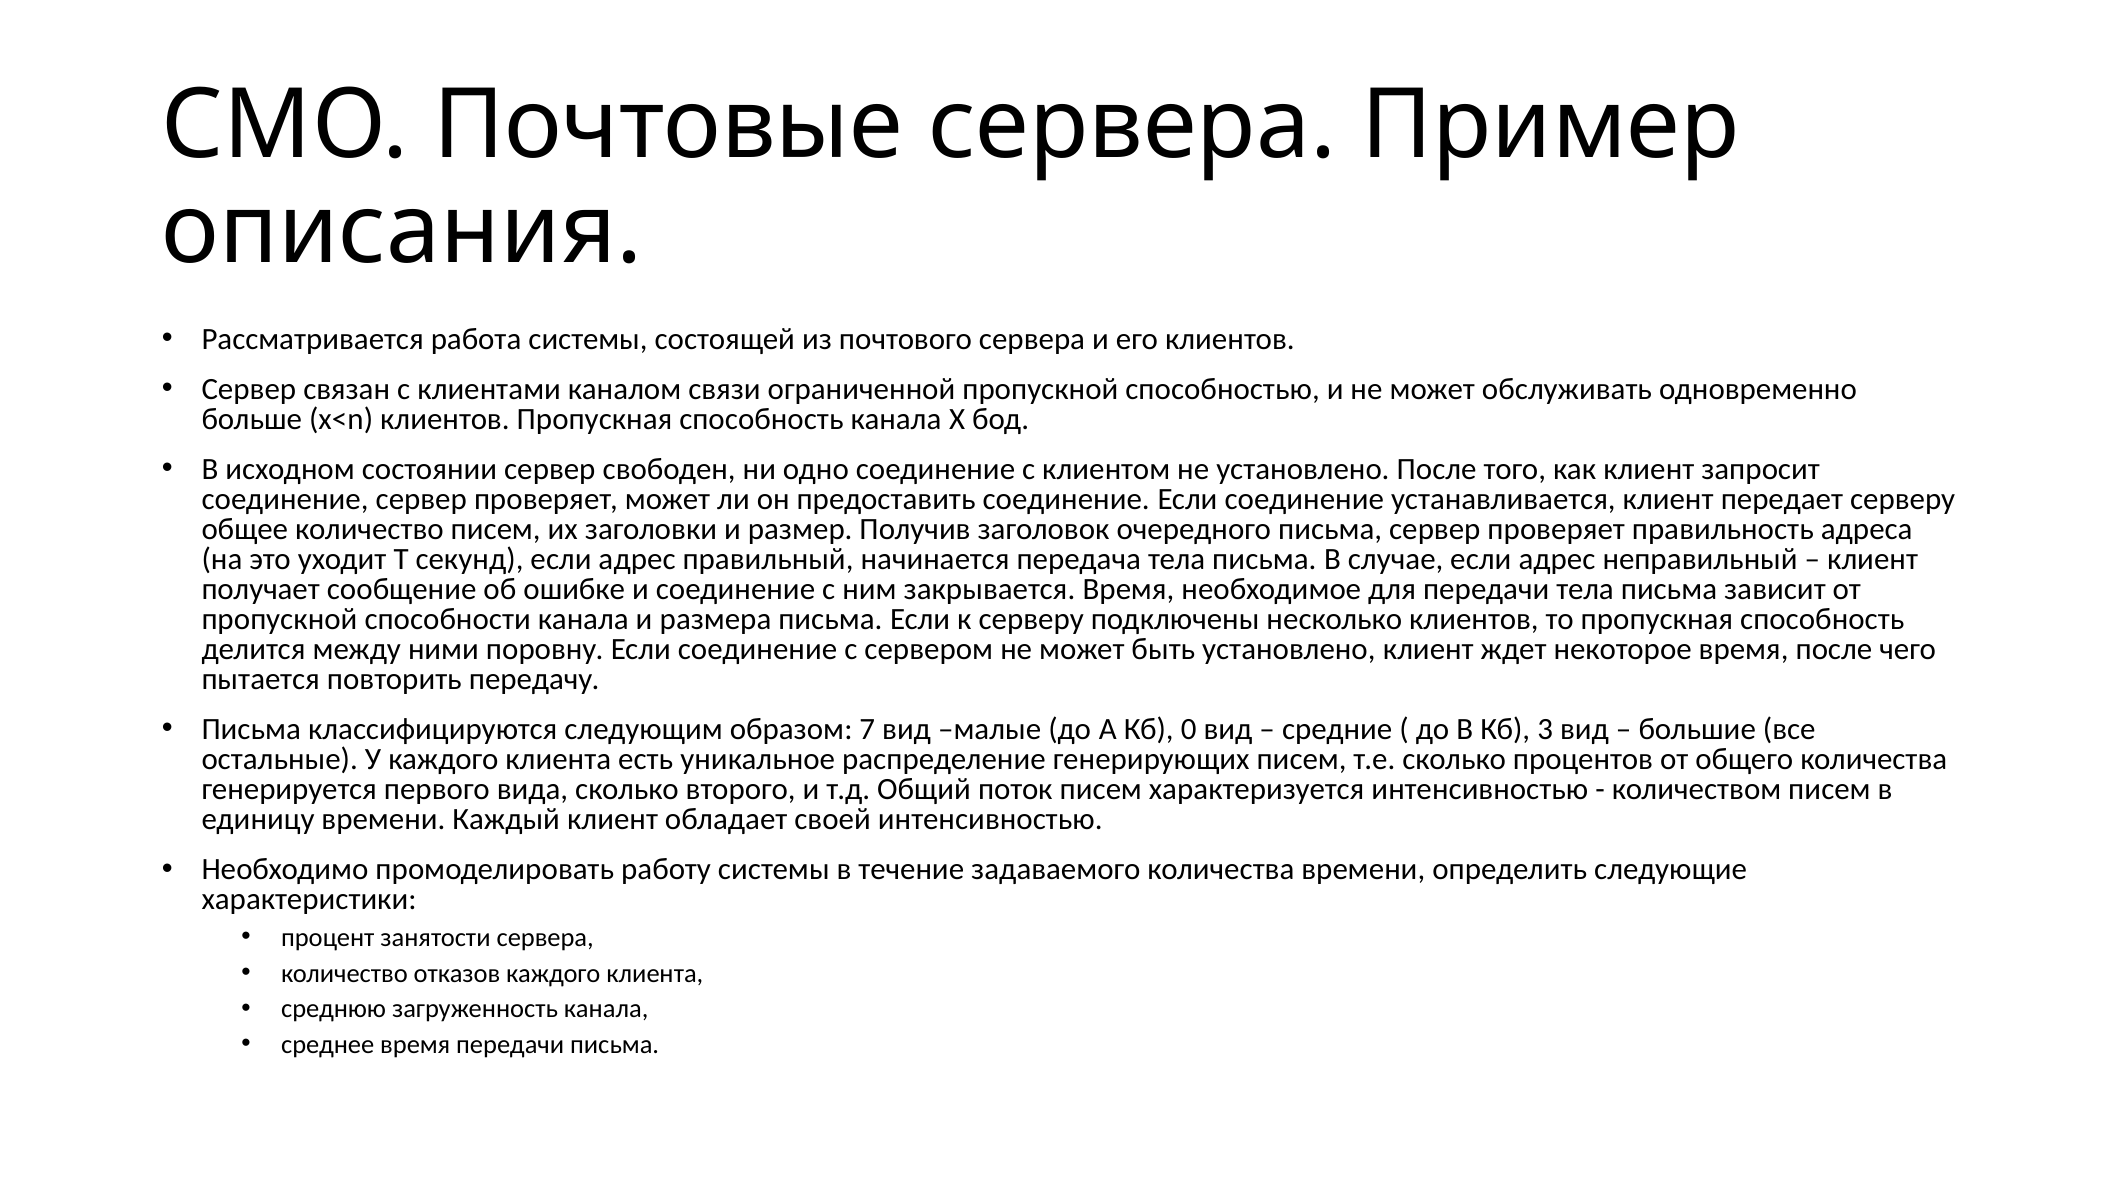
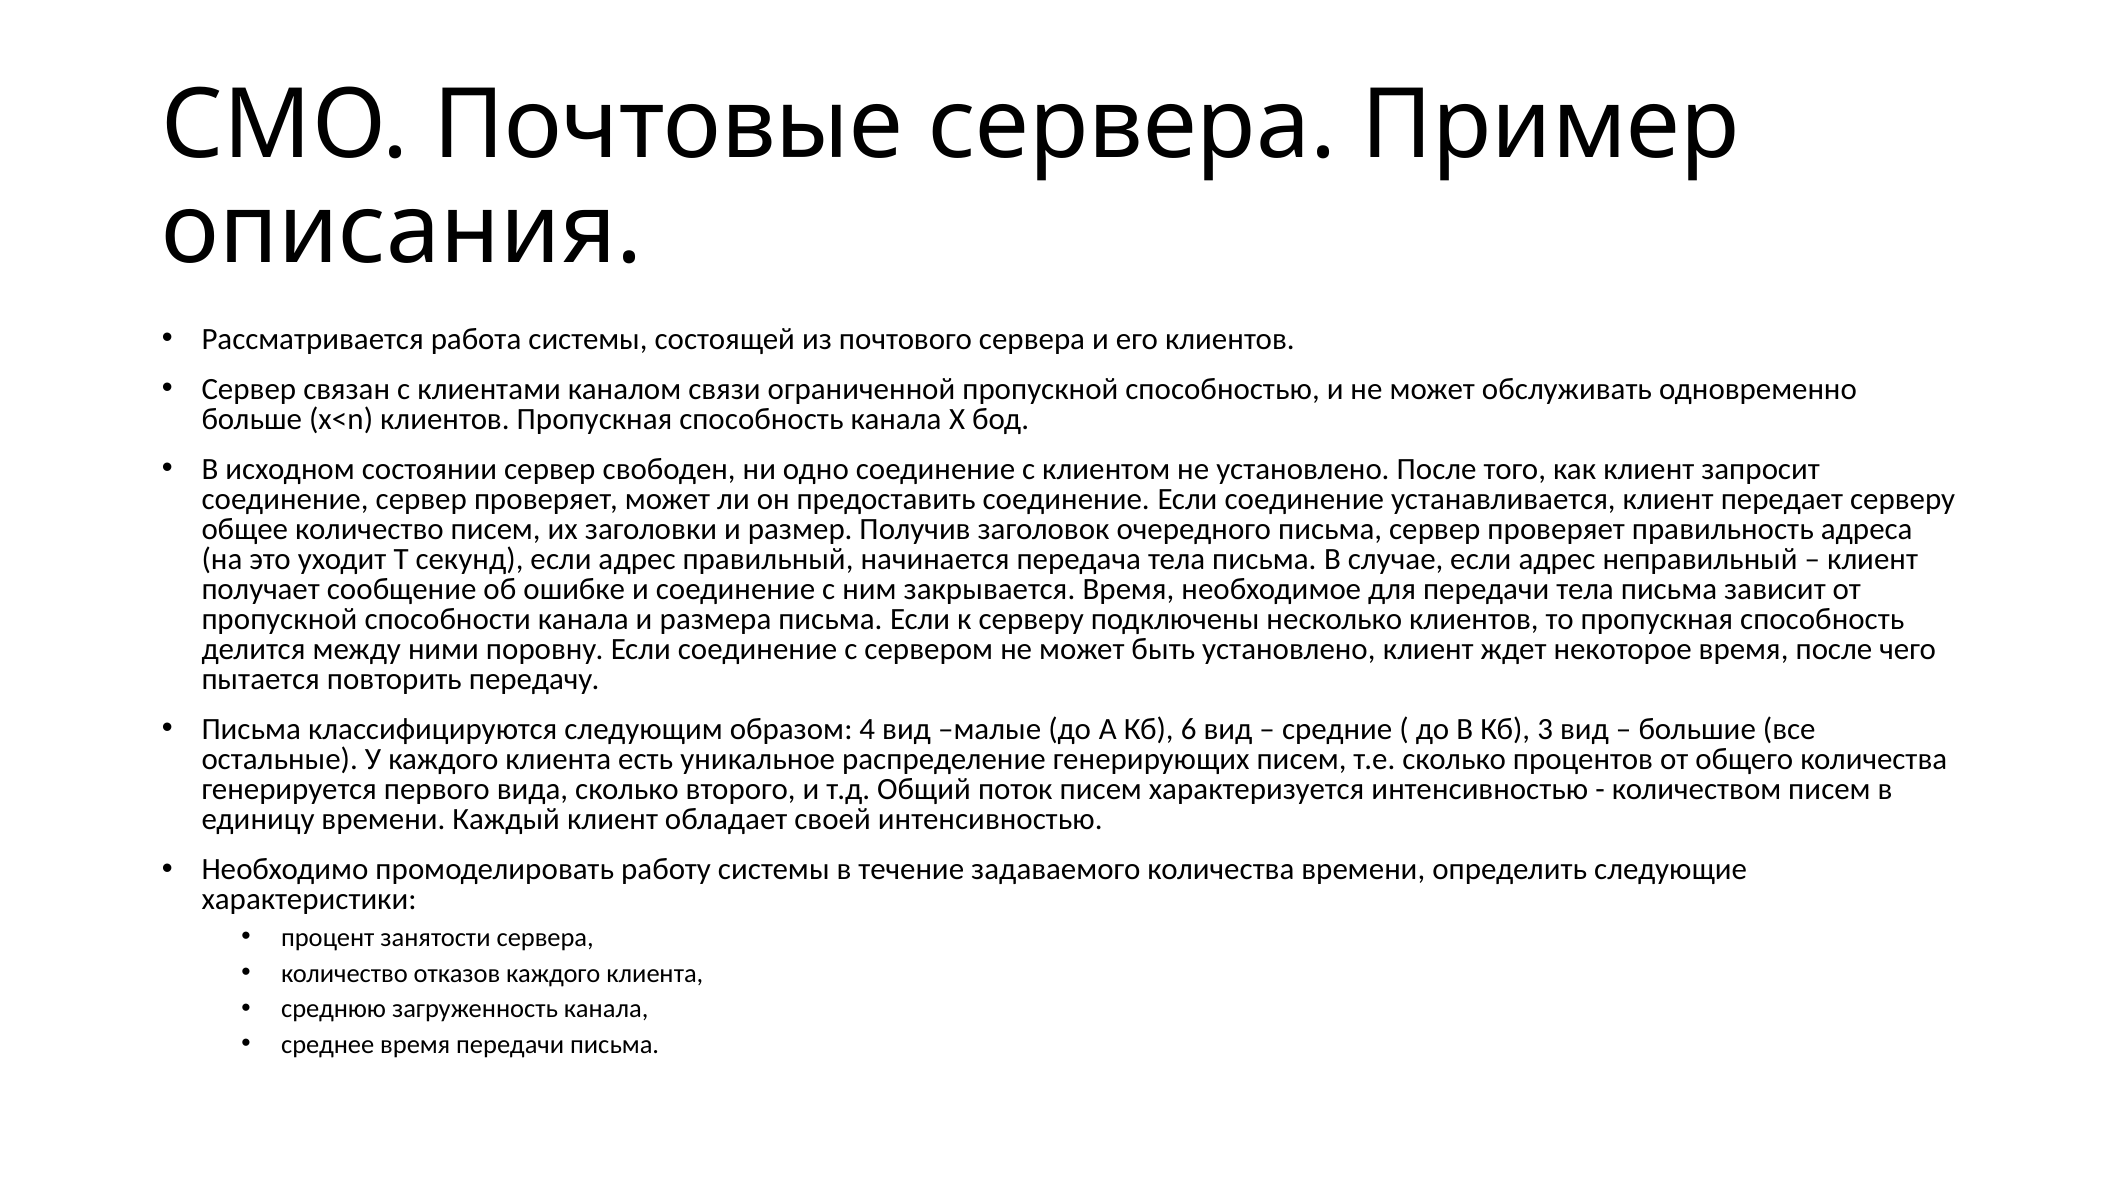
7: 7 -> 4
0: 0 -> 6
